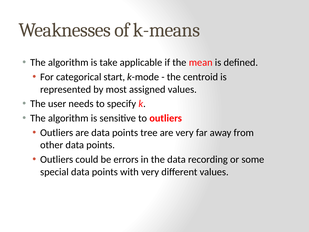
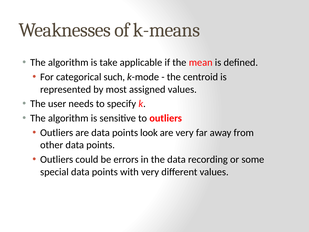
start: start -> such
tree: tree -> look
